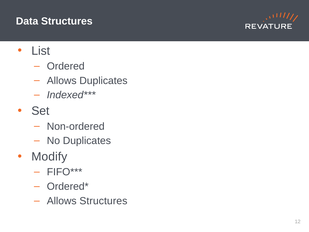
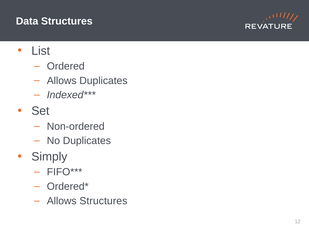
Modify: Modify -> Simply
